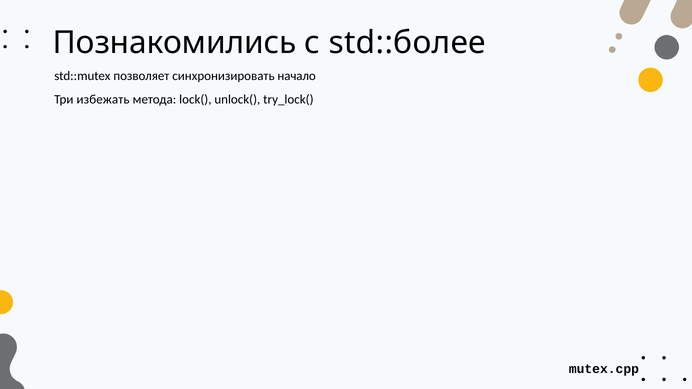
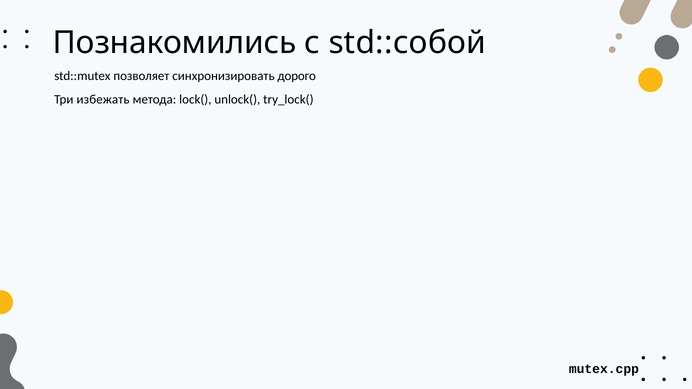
std::более: std::более -> std::собой
начало: начало -> дорого
